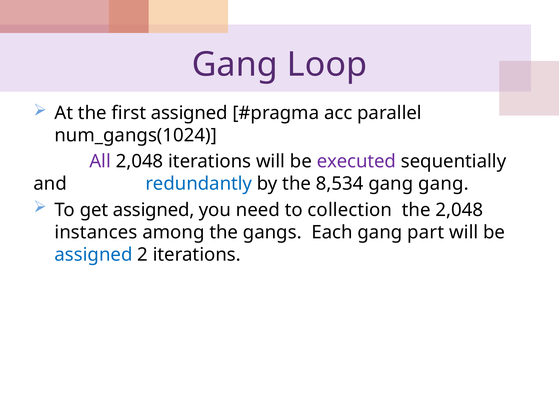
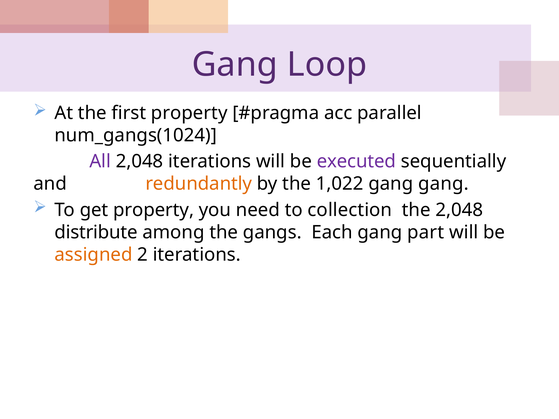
first assigned: assigned -> property
redundantly colour: blue -> orange
8,534: 8,534 -> 1,022
get assigned: assigned -> property
instances: instances -> distribute
assigned at (94, 255) colour: blue -> orange
